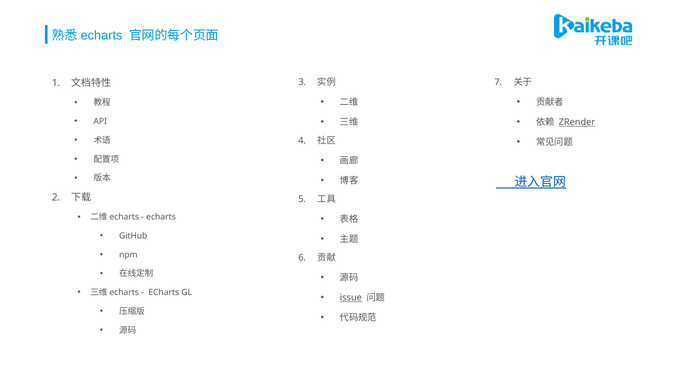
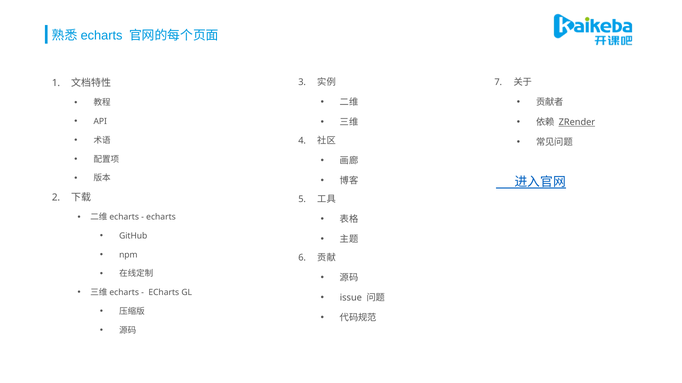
issue underline: present -> none
